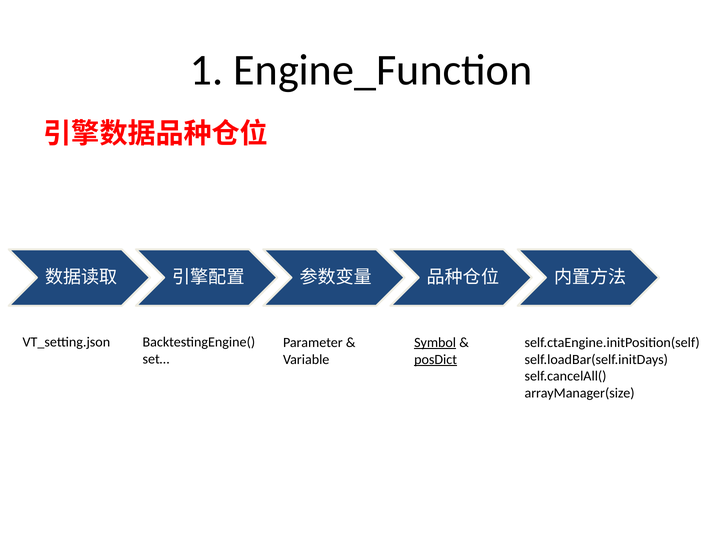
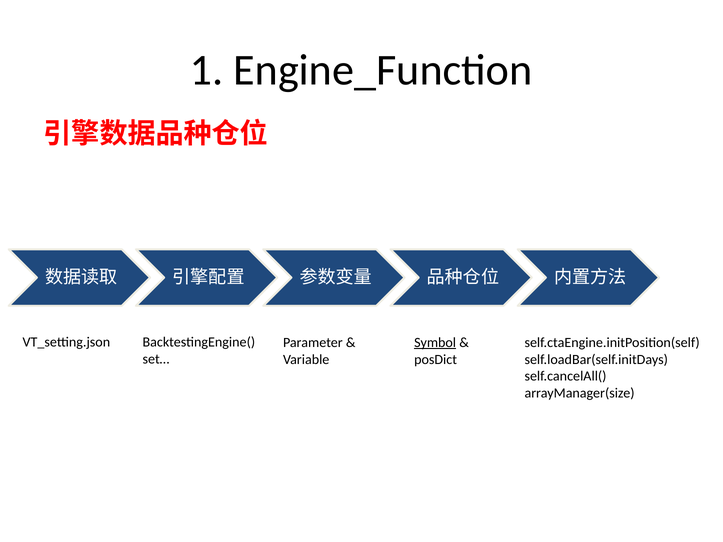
posDict underline: present -> none
